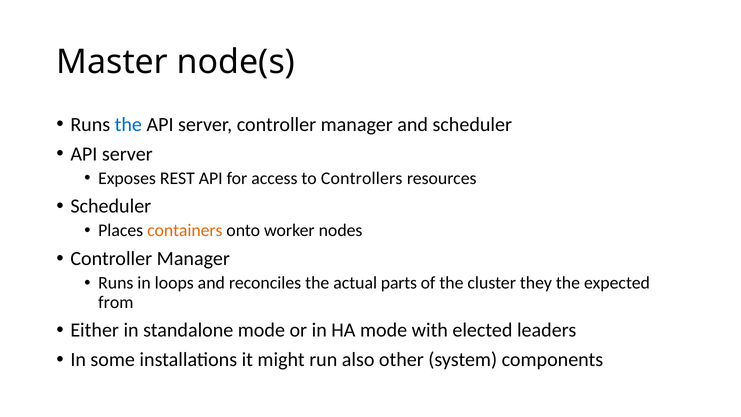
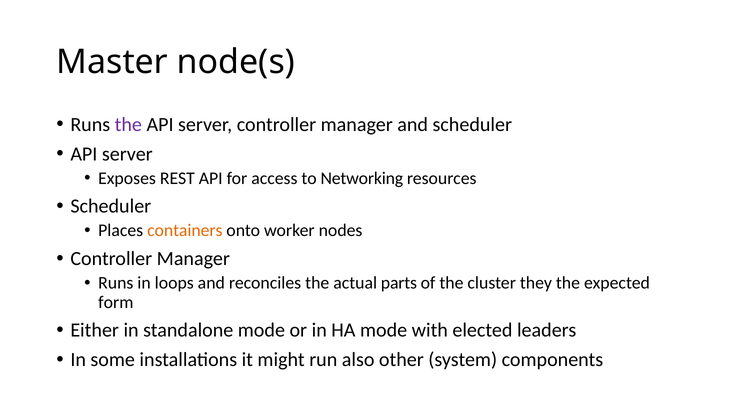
the at (128, 124) colour: blue -> purple
Controllers: Controllers -> Networking
from: from -> form
